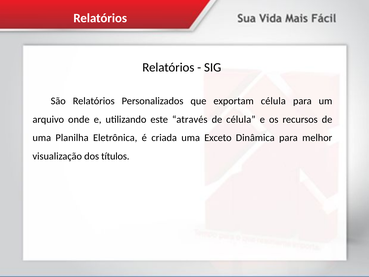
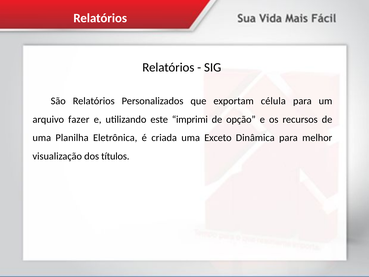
onde: onde -> fazer
através: através -> imprimi
de célula: célula -> opção
